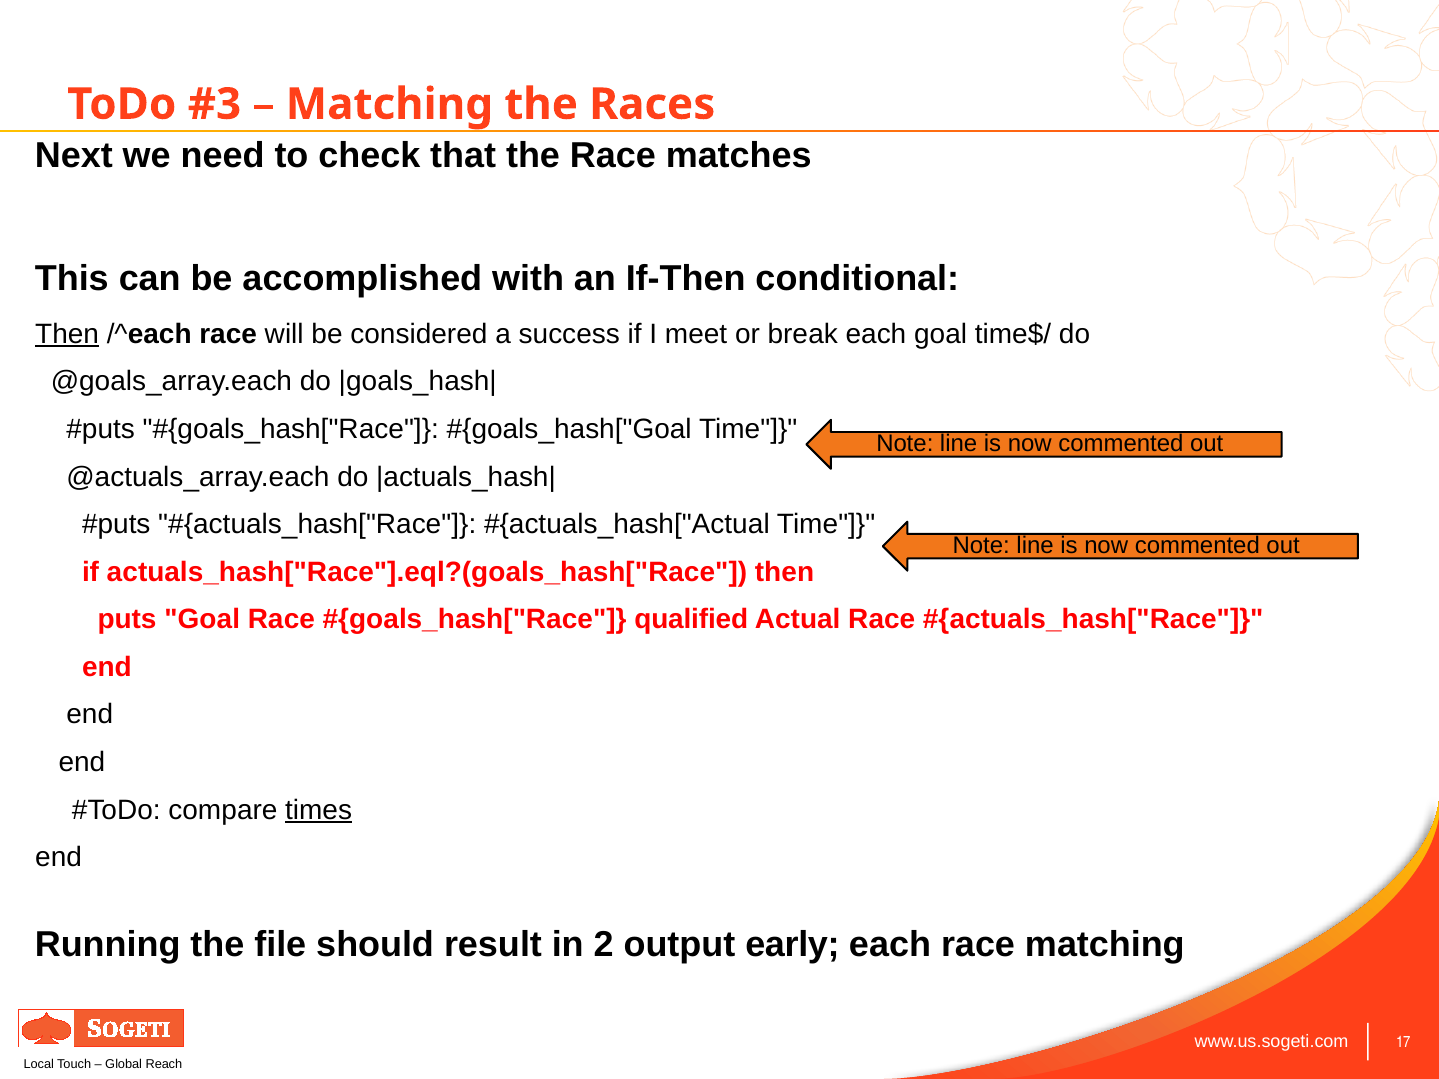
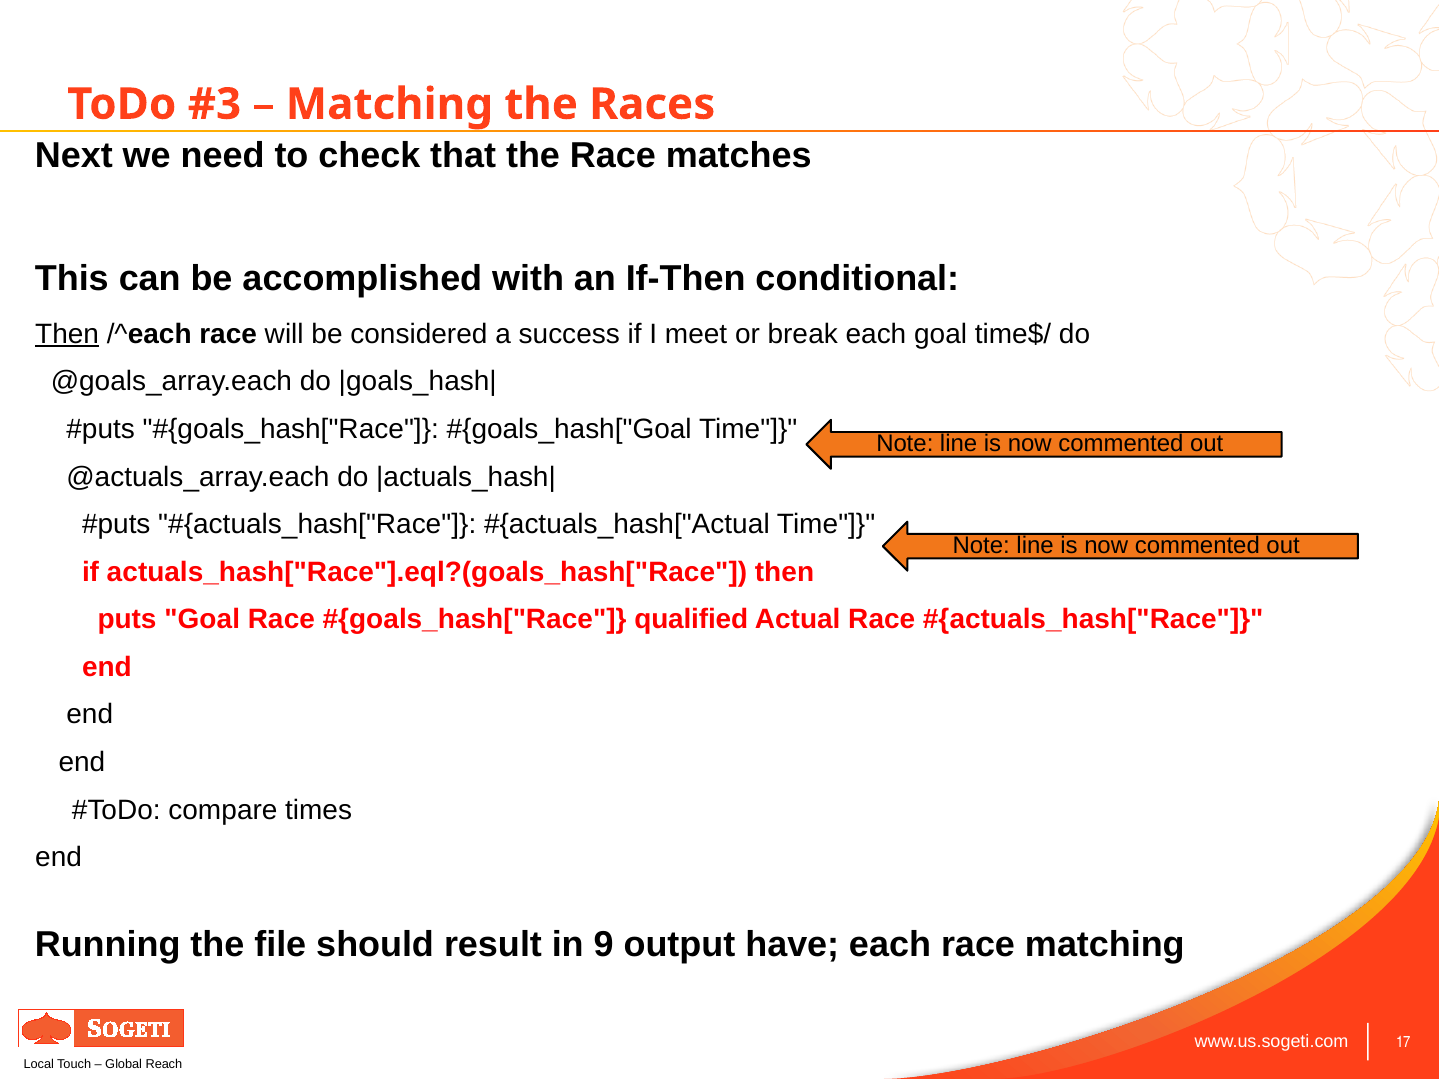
times underline: present -> none
2: 2 -> 9
early: early -> have
